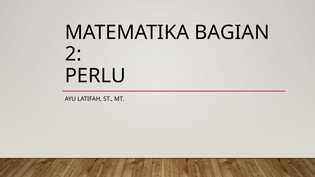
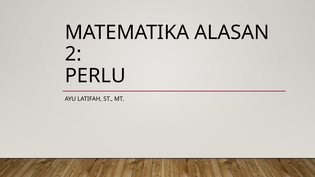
BAGIAN: BAGIAN -> ALASAN
